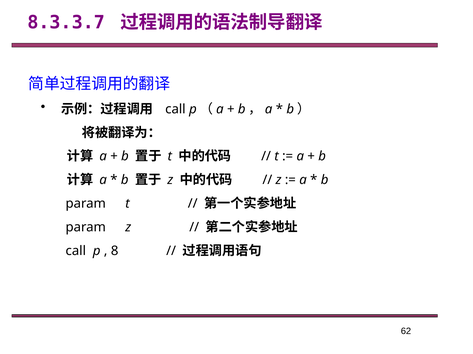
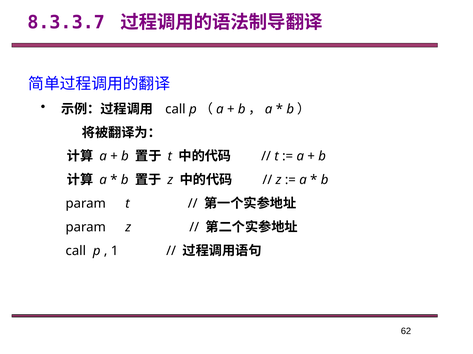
8: 8 -> 1
